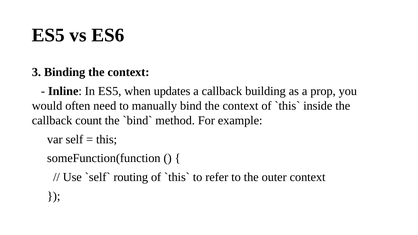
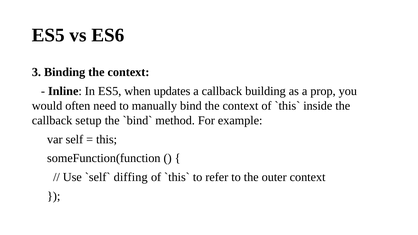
count: count -> setup
routing: routing -> diffing
